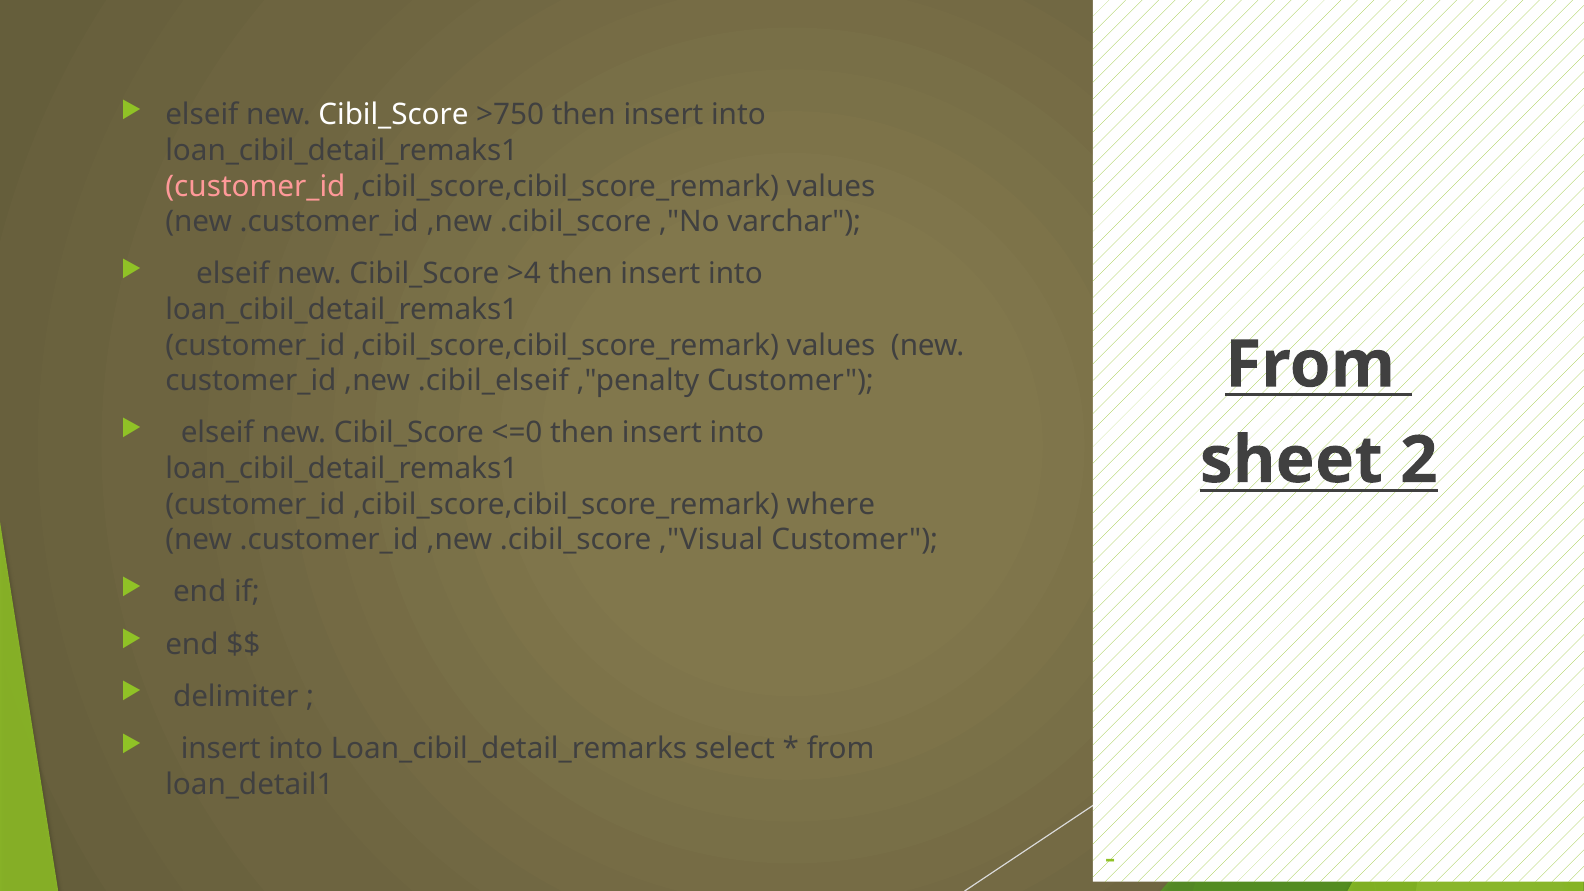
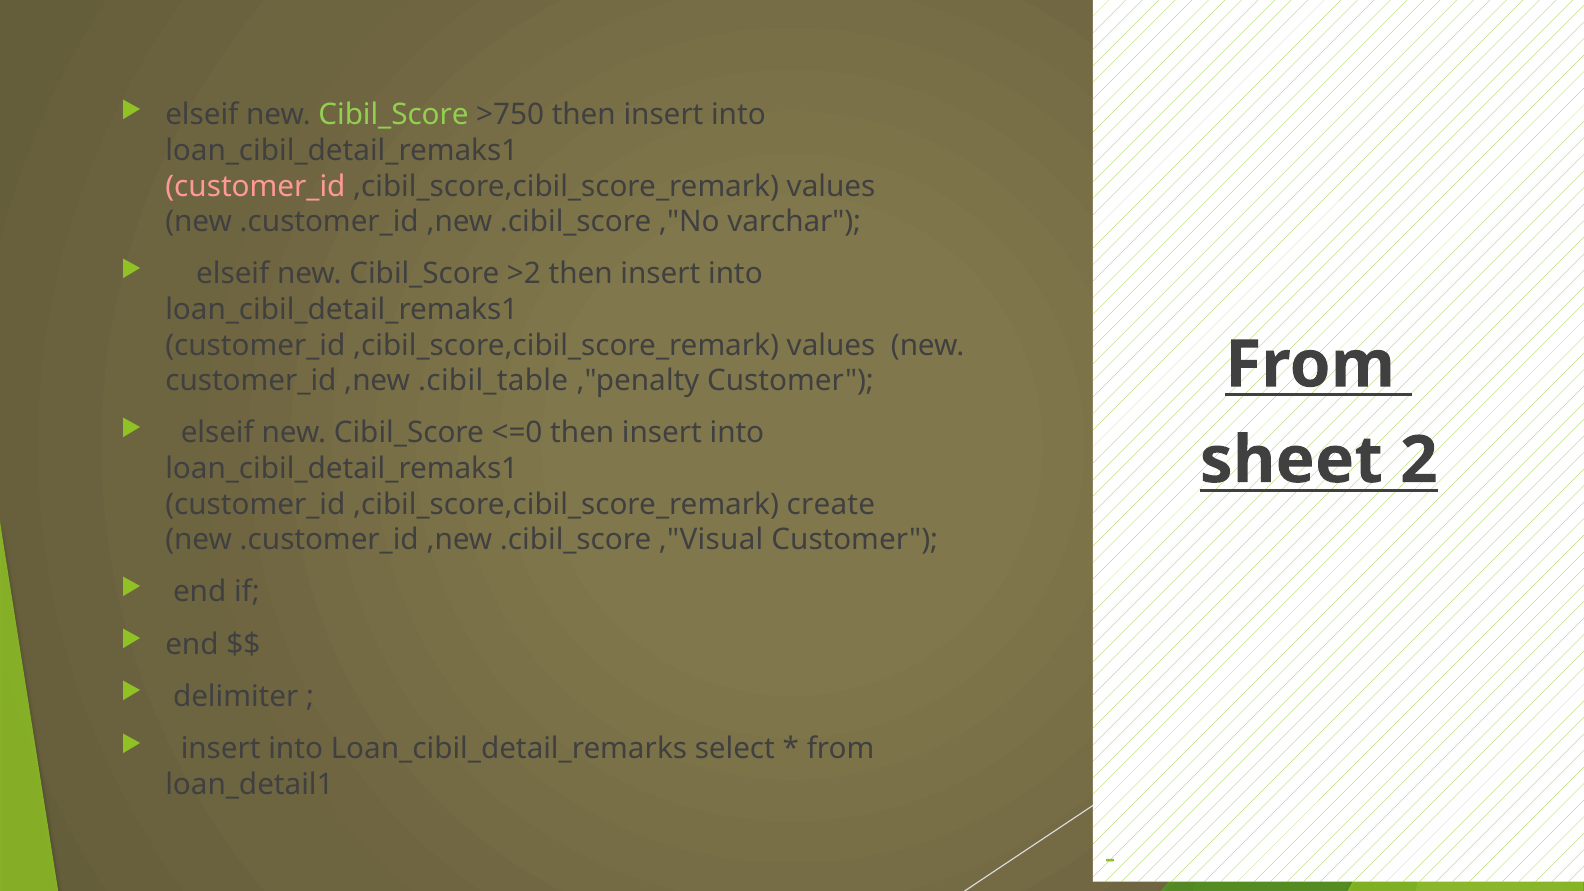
Cibil_Score at (394, 115) colour: white -> light green
>4: >4 -> >2
.cibil_elseif: .cibil_elseif -> .cibil_table
where: where -> create
